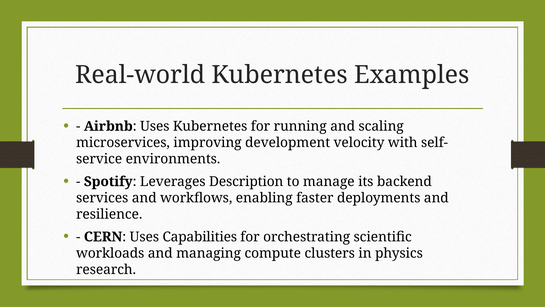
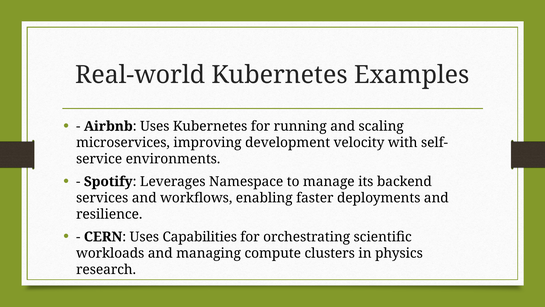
Description: Description -> Namespace
